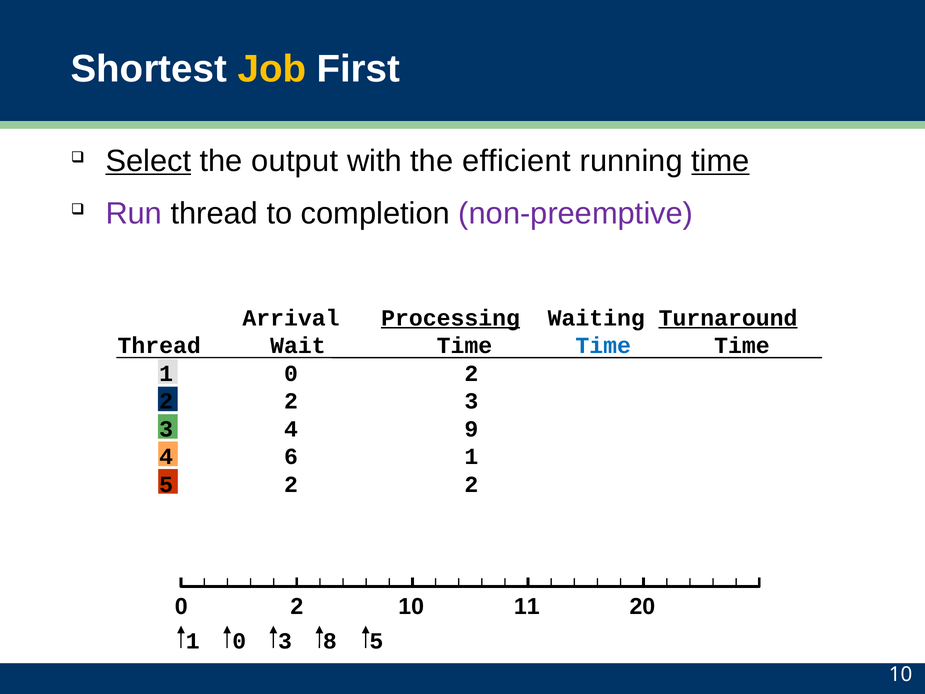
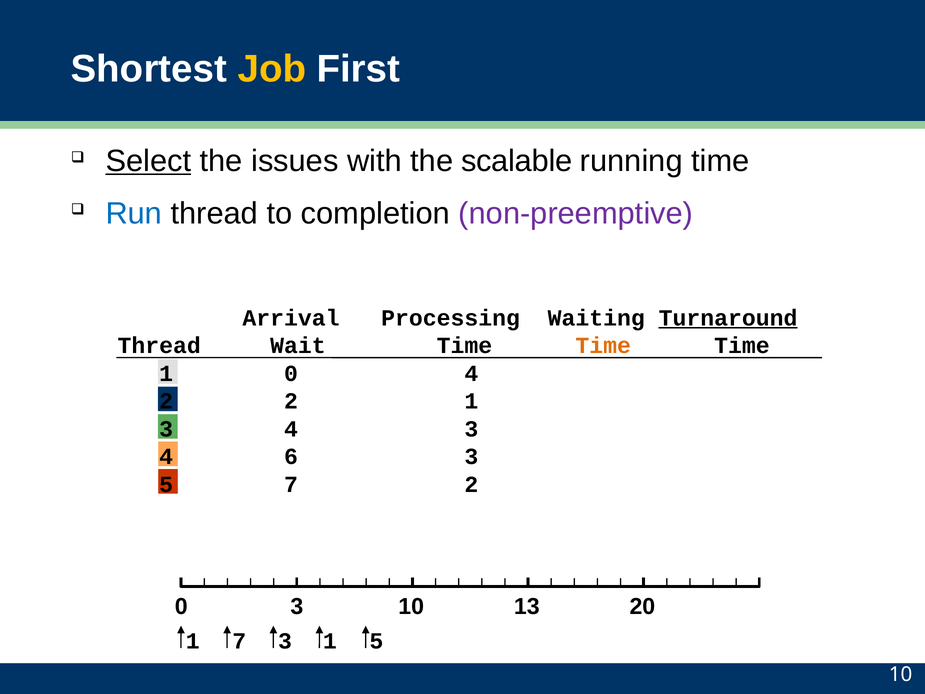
output: output -> issues
efficient: efficient -> scalable
time at (720, 161) underline: present -> none
Run colour: purple -> blue
Processing underline: present -> none
Time at (603, 346) colour: blue -> orange
1 0 2: 2 -> 4
2 3: 3 -> 1
4 9: 9 -> 3
6 1: 1 -> 3
5 2: 2 -> 7
2 at (297, 606): 2 -> 3
11: 11 -> 13
0 at (239, 641): 0 -> 7
3 8: 8 -> 1
